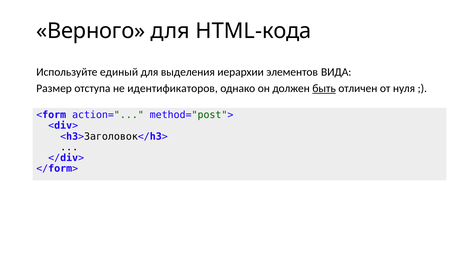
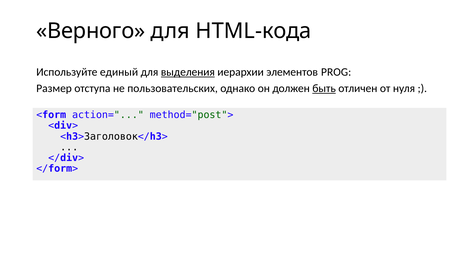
выделения underline: none -> present
ВИДА: ВИДА -> PROG
идентификаторов: идентификаторов -> пользовательских
